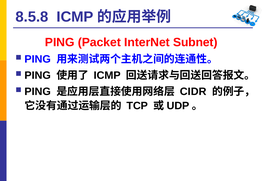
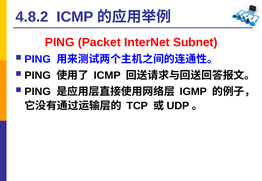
8.5.8: 8.5.8 -> 4.8.2
CIDR: CIDR -> IGMP
